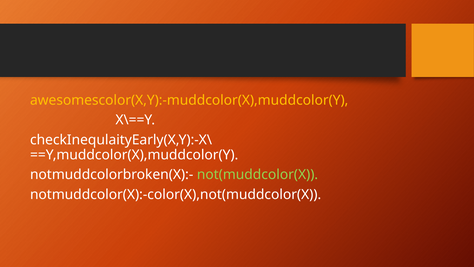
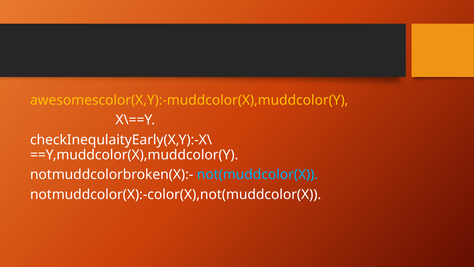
not(muddcolor(X colour: light green -> light blue
